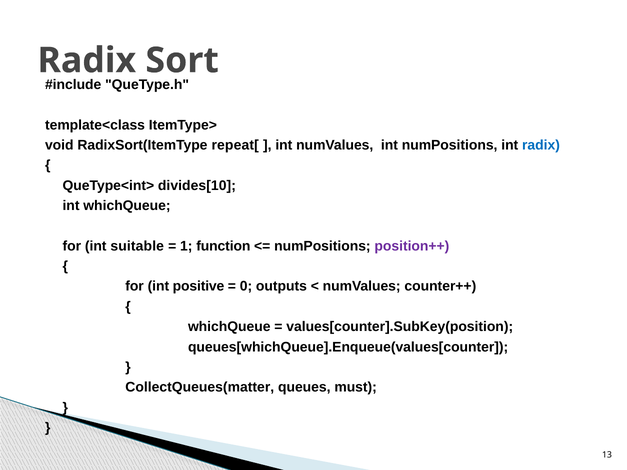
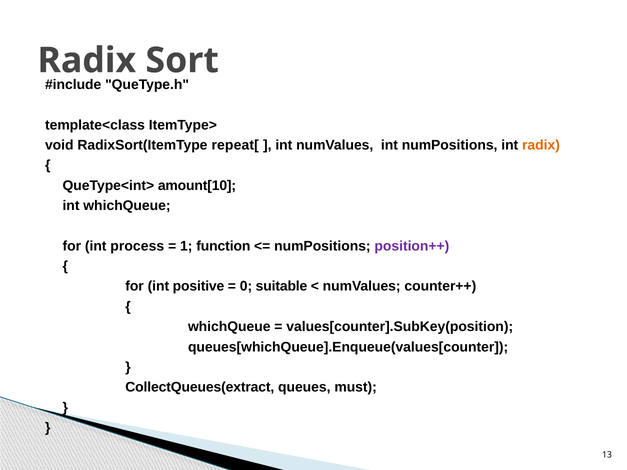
radix at (541, 145) colour: blue -> orange
divides[10: divides[10 -> amount[10
suitable: suitable -> process
outputs: outputs -> suitable
CollectQueues(matter: CollectQueues(matter -> CollectQueues(extract
